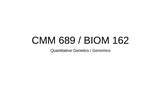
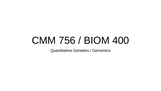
689: 689 -> 756
162: 162 -> 400
